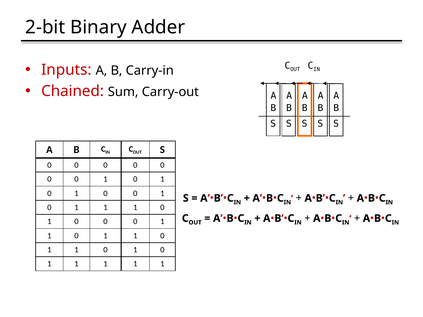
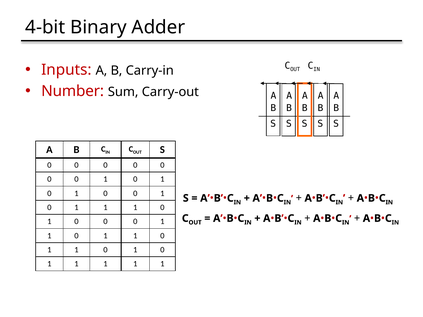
2-bit: 2-bit -> 4-bit
Chained: Chained -> Number
